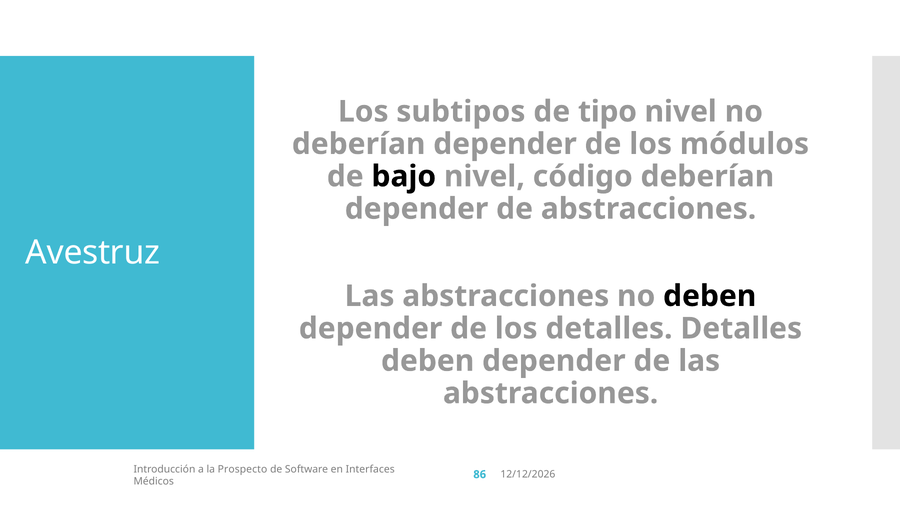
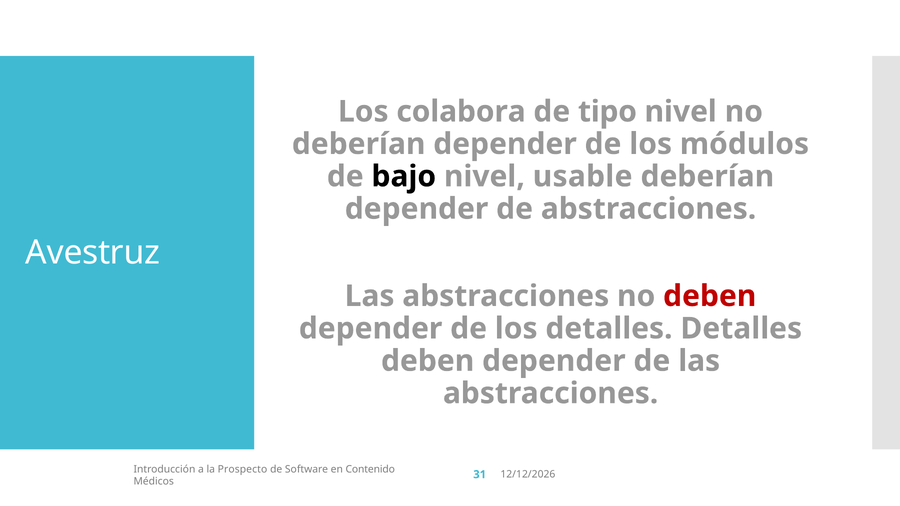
subtipos: subtipos -> colabora
código: código -> usable
deben at (710, 296) colour: black -> red
Interfaces: Interfaces -> Contenido
86: 86 -> 31
